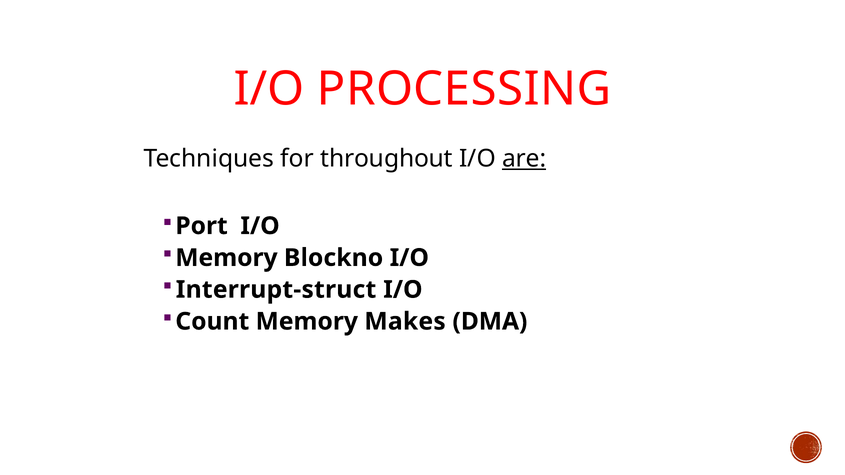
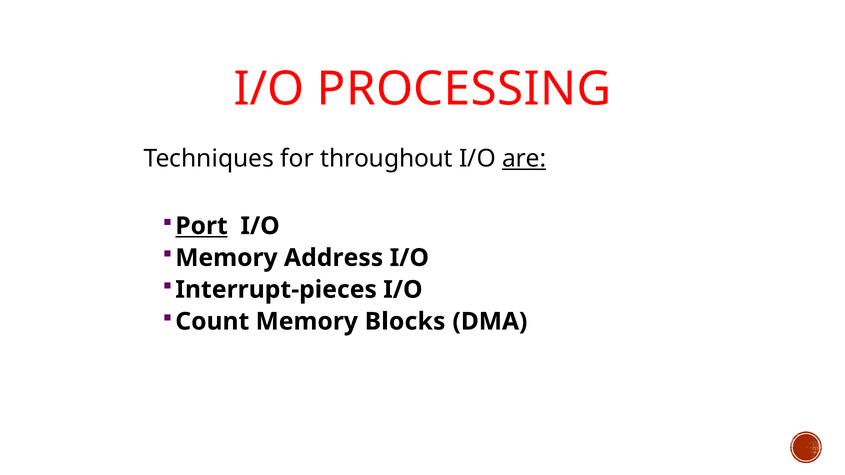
Port underline: none -> present
Blockno: Blockno -> Address
Interrupt-struct: Interrupt-struct -> Interrupt-pieces
Makes: Makes -> Blocks
